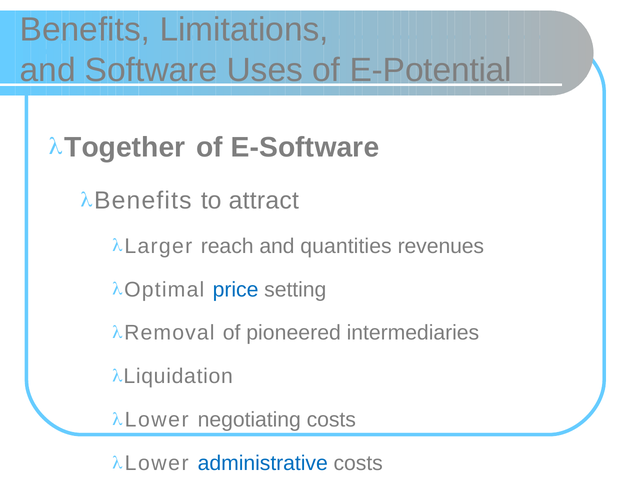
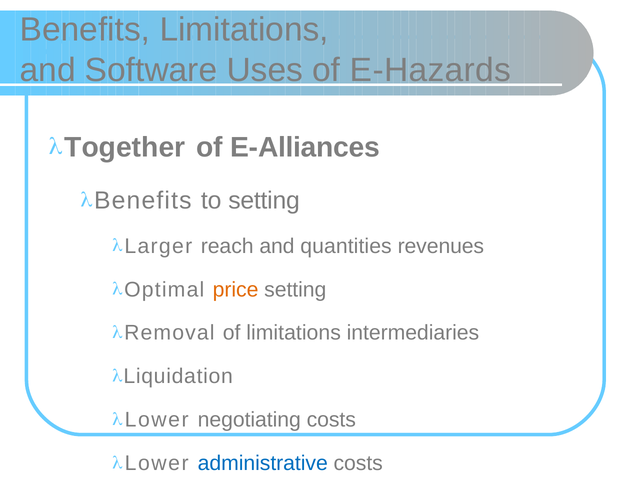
E-Potential: E-Potential -> E-Hazards
E-Software: E-Software -> E-Alliances
to attract: attract -> setting
price colour: blue -> orange
of pioneered: pioneered -> limitations
